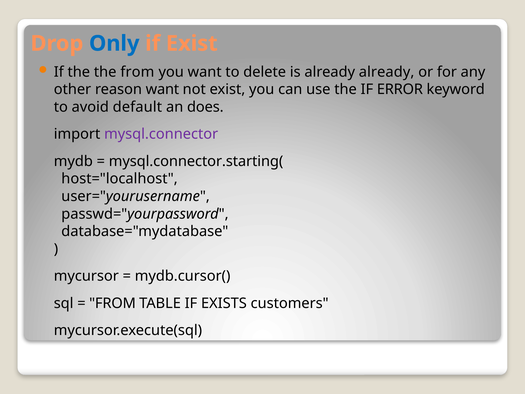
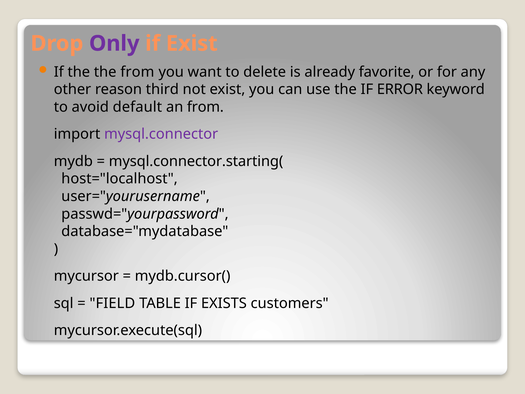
Only colour: blue -> purple
already already: already -> favorite
reason want: want -> third
an does: does -> from
FROM at (113, 303): FROM -> FIELD
